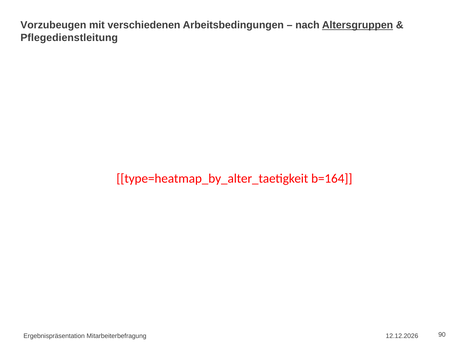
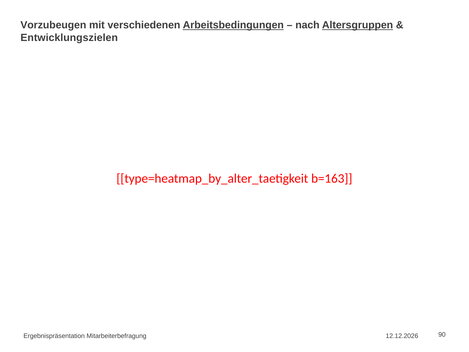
Arbeitsbedingungen underline: none -> present
Pflegedienstleitung: Pflegedienstleitung -> Entwicklungszielen
b=164: b=164 -> b=163
